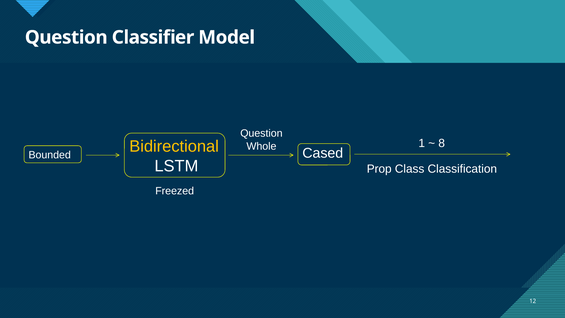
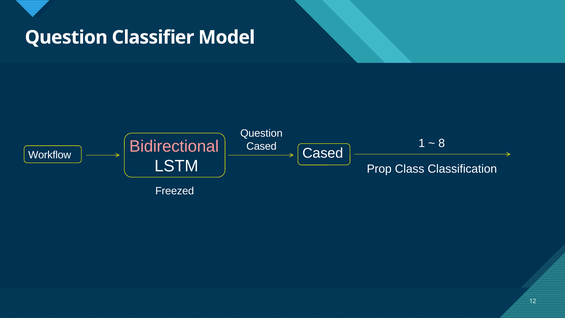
Bidirectional colour: yellow -> pink
Whole at (261, 146): Whole -> Cased
Bounded: Bounded -> Workflow
